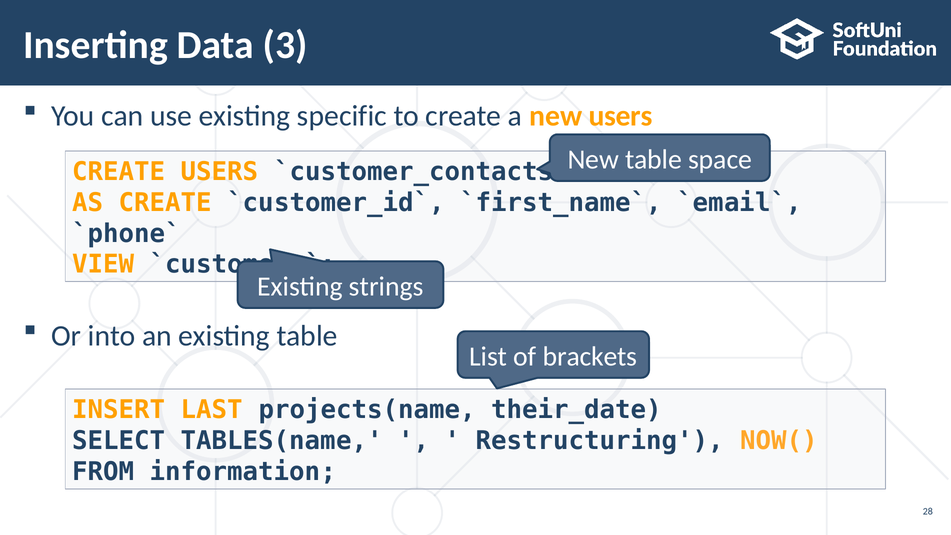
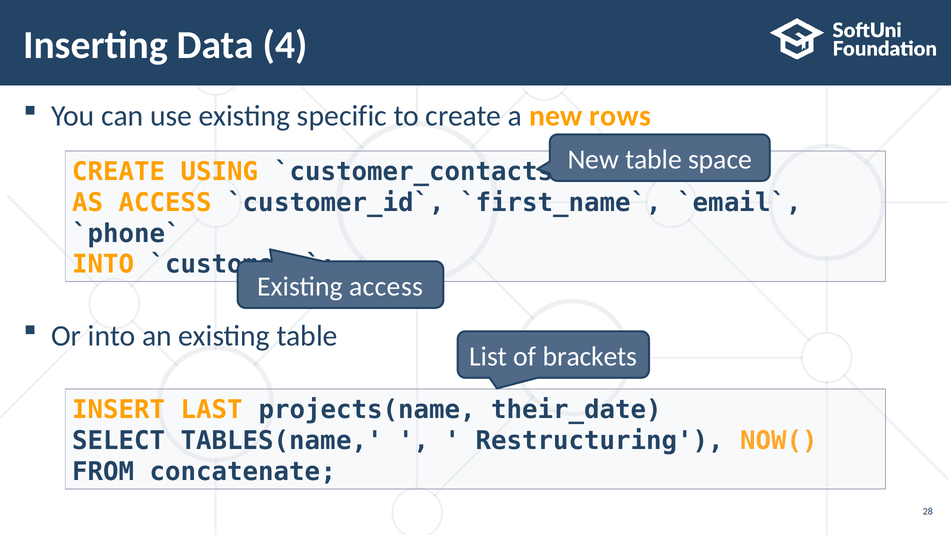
3: 3 -> 4
new users: users -> rows
CREATE USERS: USERS -> USING
AS CREATE: CREATE -> ACCESS
VIEW at (103, 264): VIEW -> INTO
Existing strings: strings -> access
information: information -> concatenate
